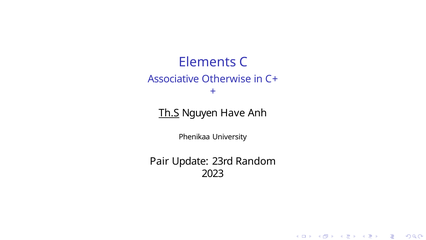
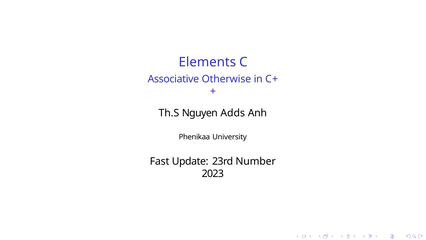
Th.S underline: present -> none
Have: Have -> Adds
Pair: Pair -> Fast
Random: Random -> Number
